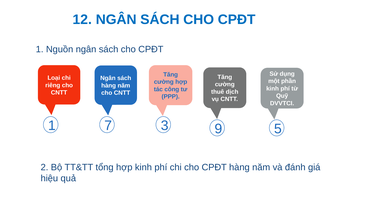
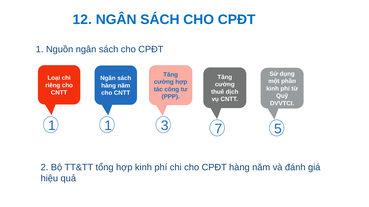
1 7: 7 -> 1
9: 9 -> 7
